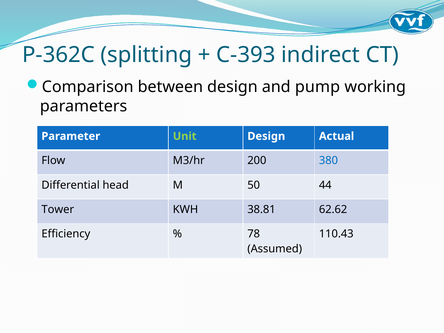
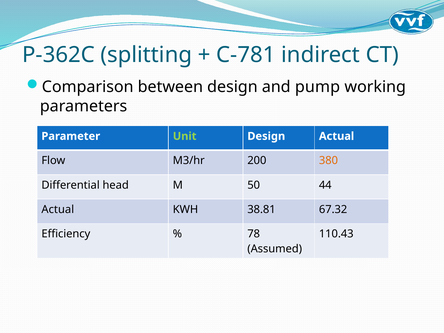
C-393: C-393 -> C-781
380 colour: blue -> orange
Tower at (58, 209): Tower -> Actual
62.62: 62.62 -> 67.32
